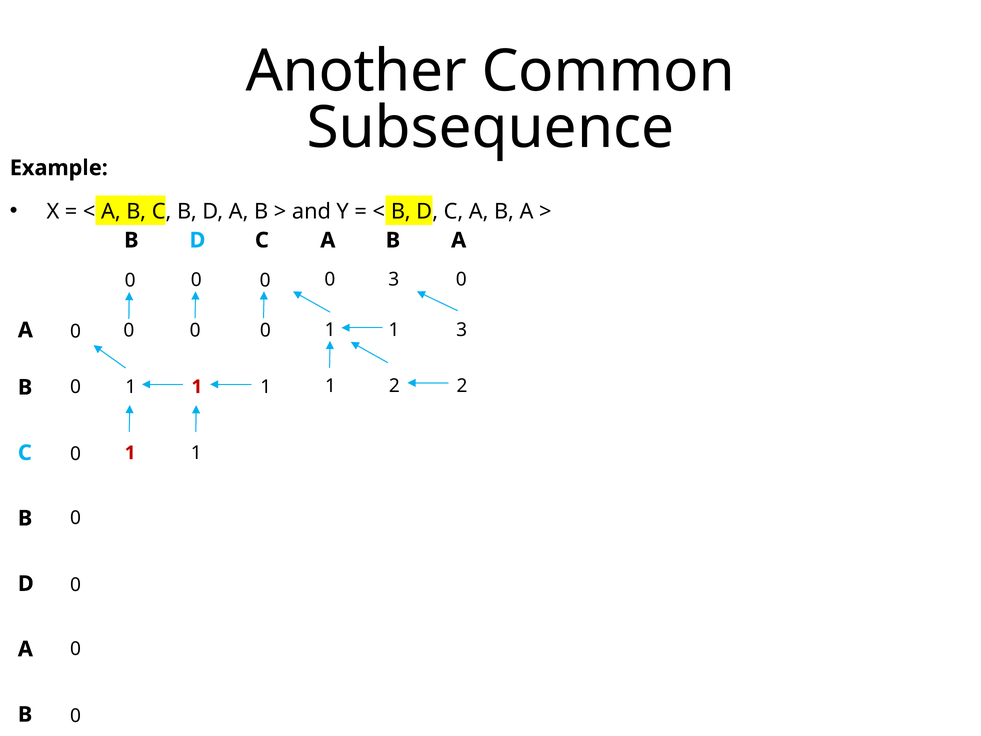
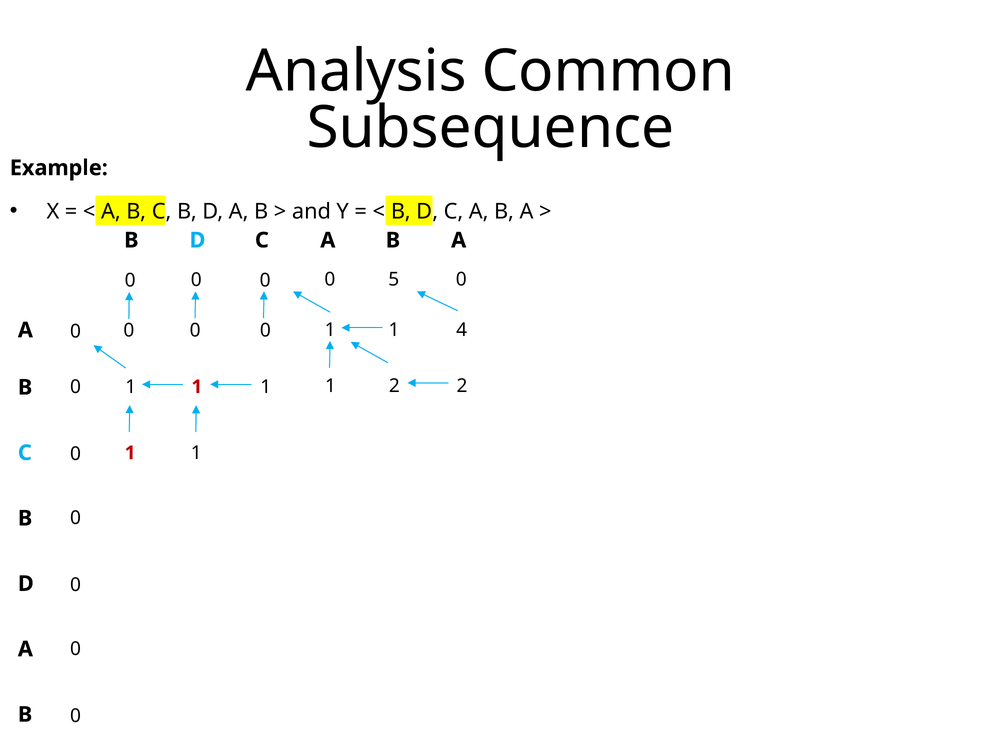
Another: Another -> Analysis
0 3: 3 -> 5
1 3: 3 -> 4
